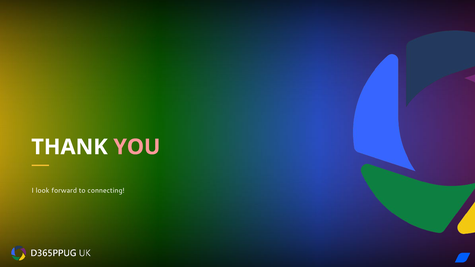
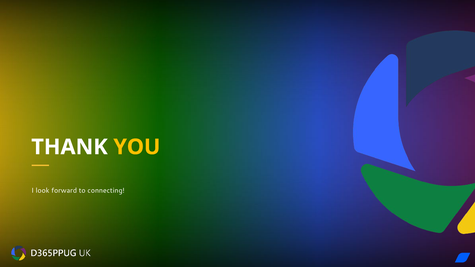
YOU colour: pink -> yellow
